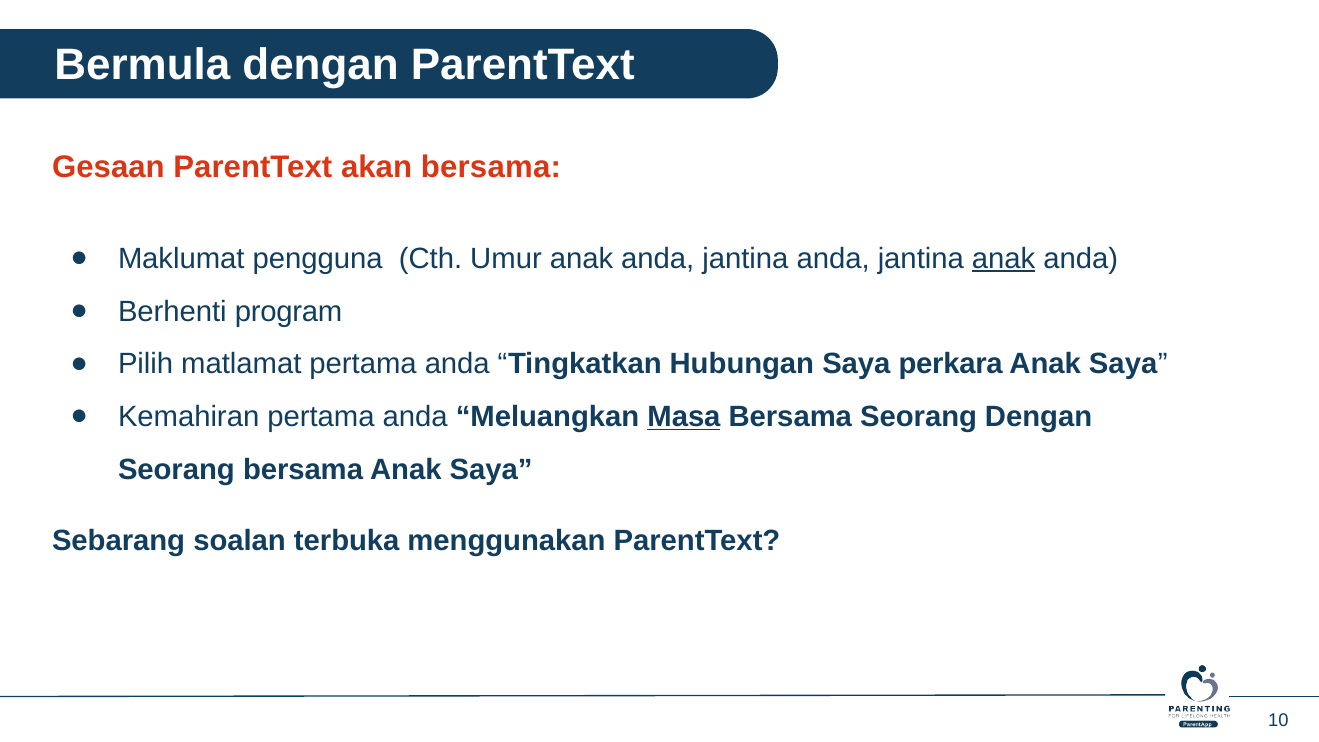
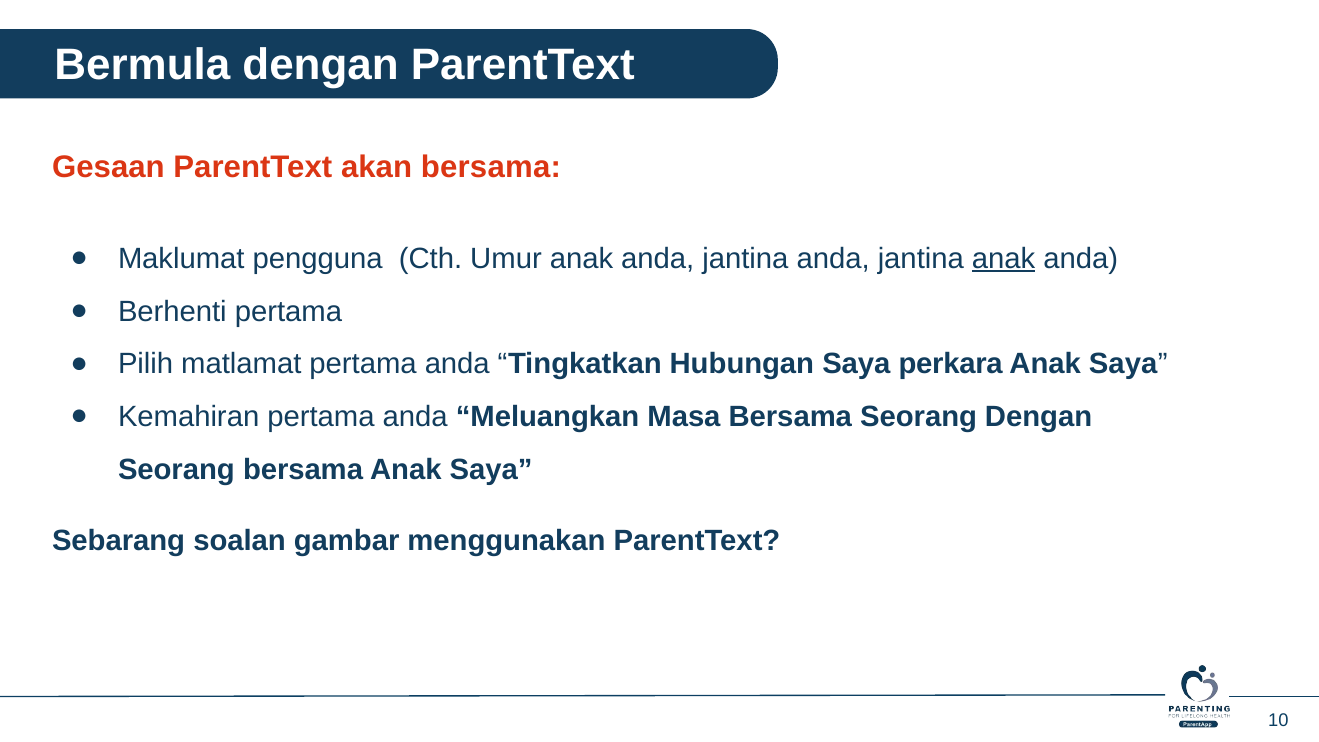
Berhenti program: program -> pertama
Masa underline: present -> none
terbuka: terbuka -> gambar
